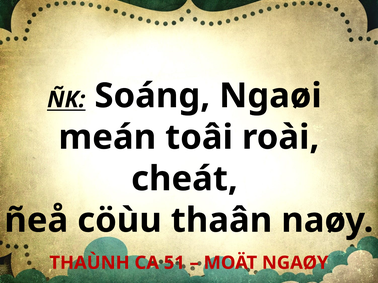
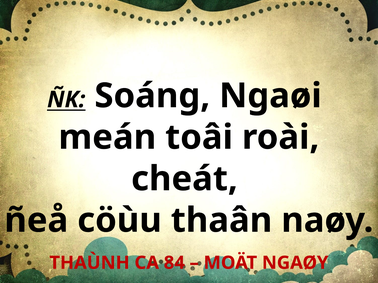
51: 51 -> 84
